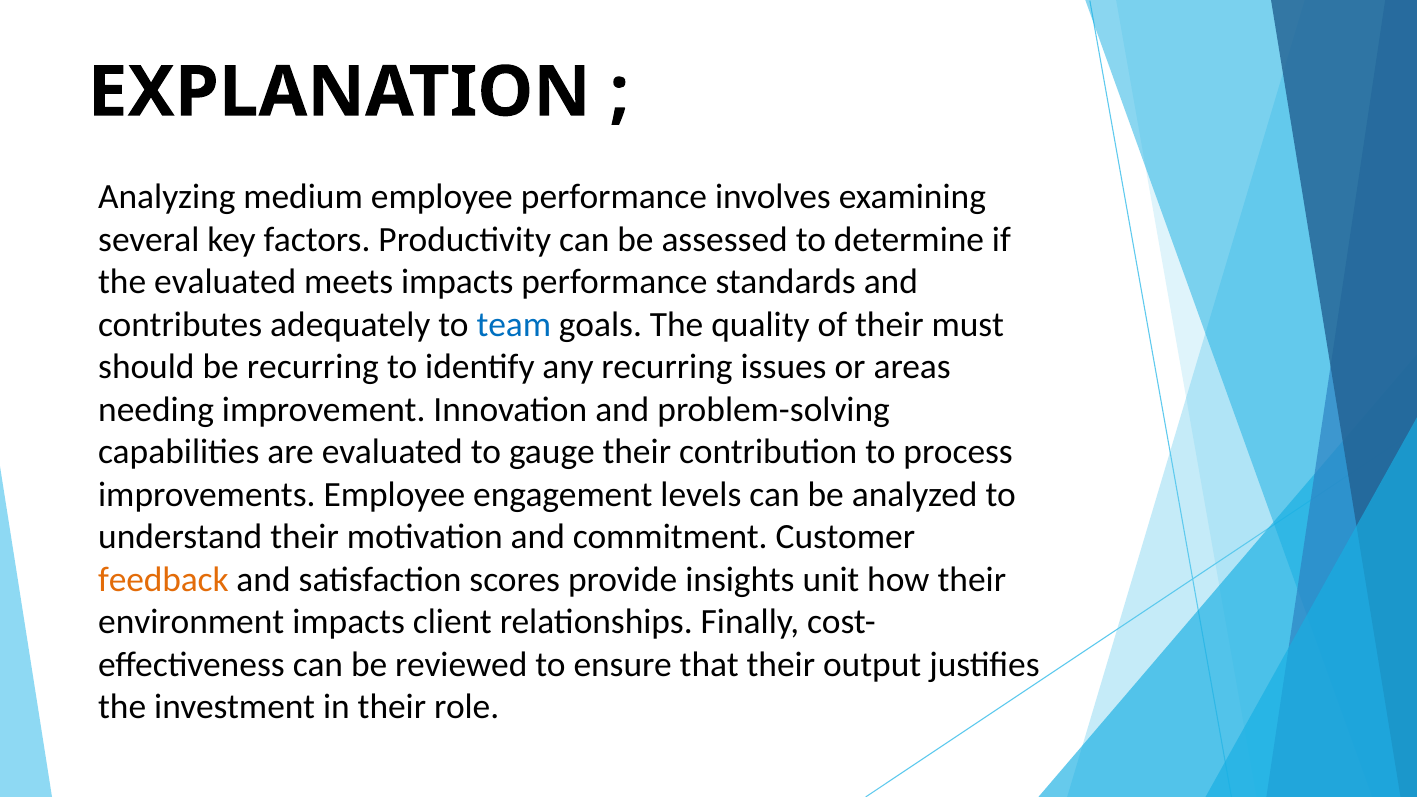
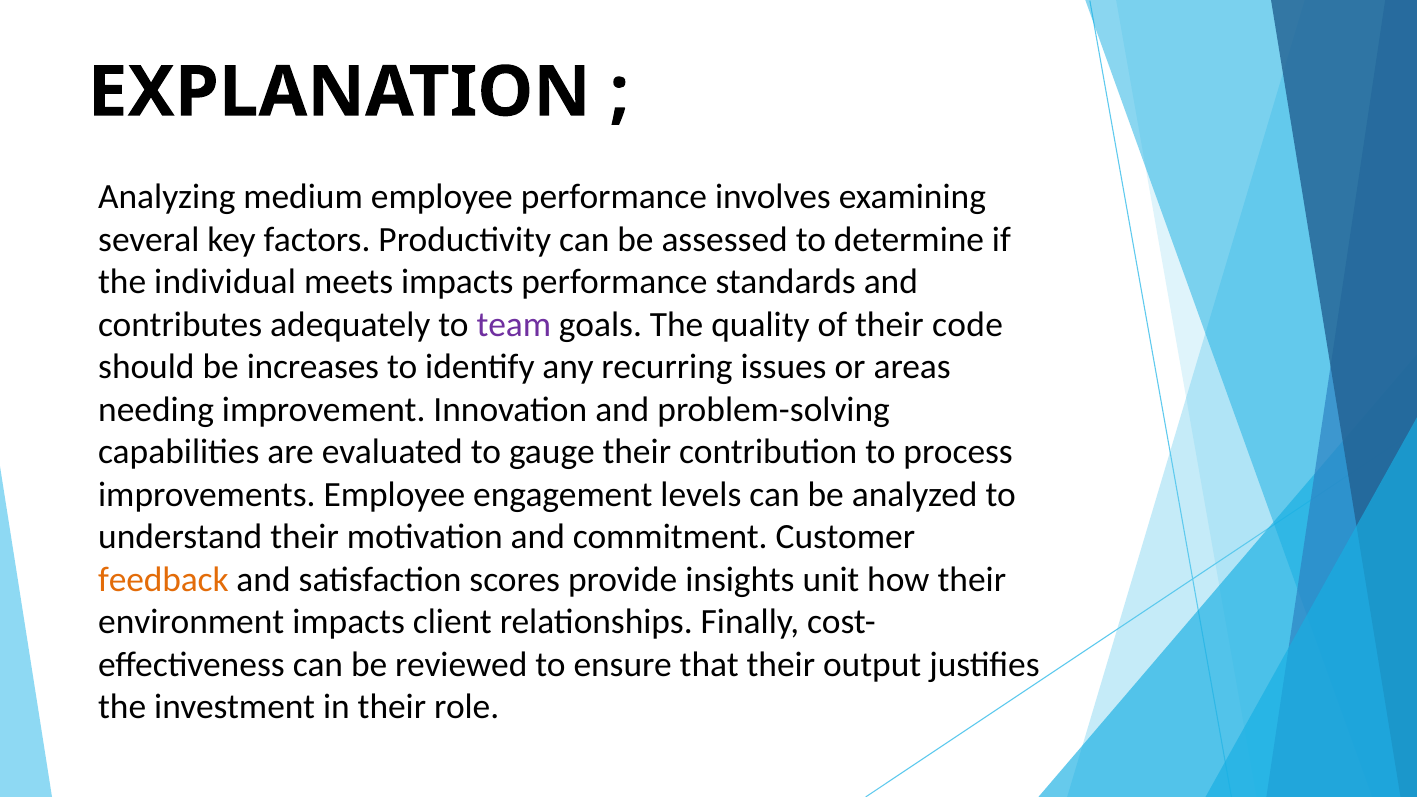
the evaluated: evaluated -> individual
team colour: blue -> purple
must: must -> code
be recurring: recurring -> increases
